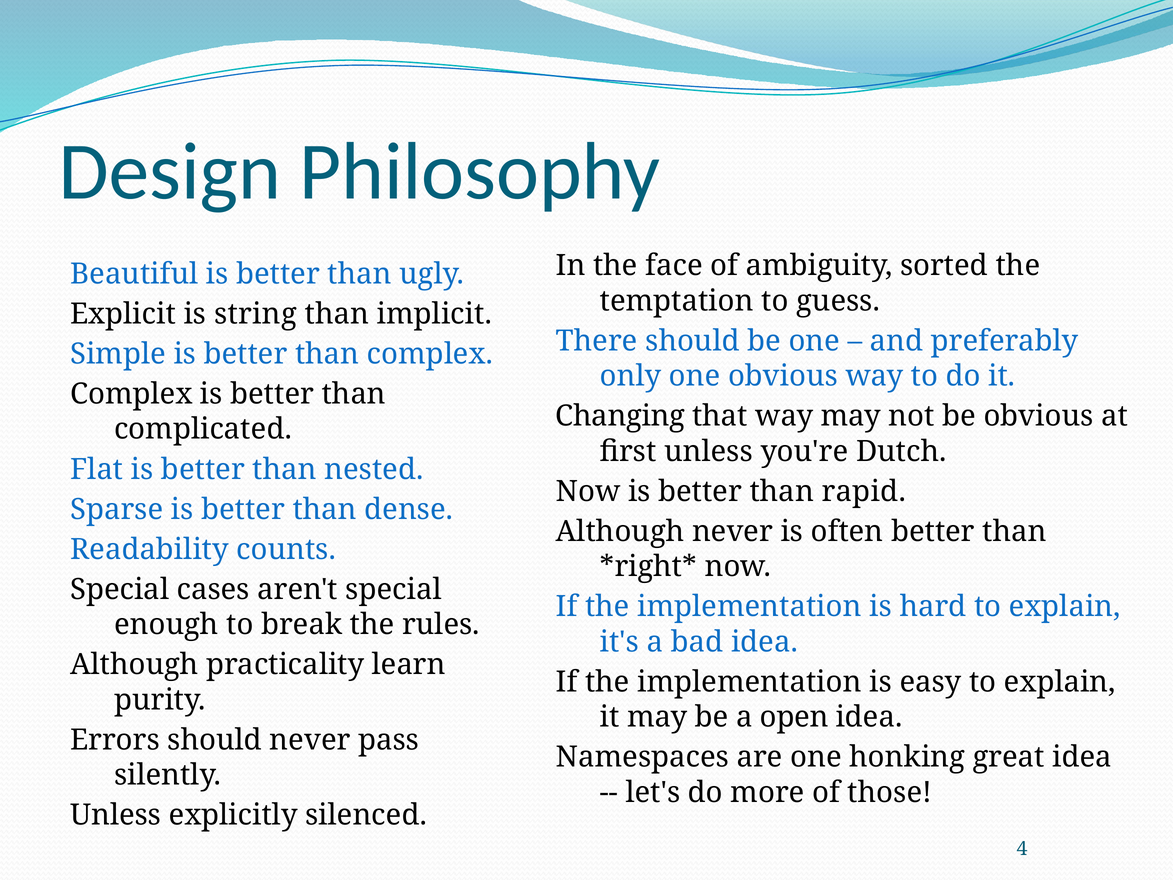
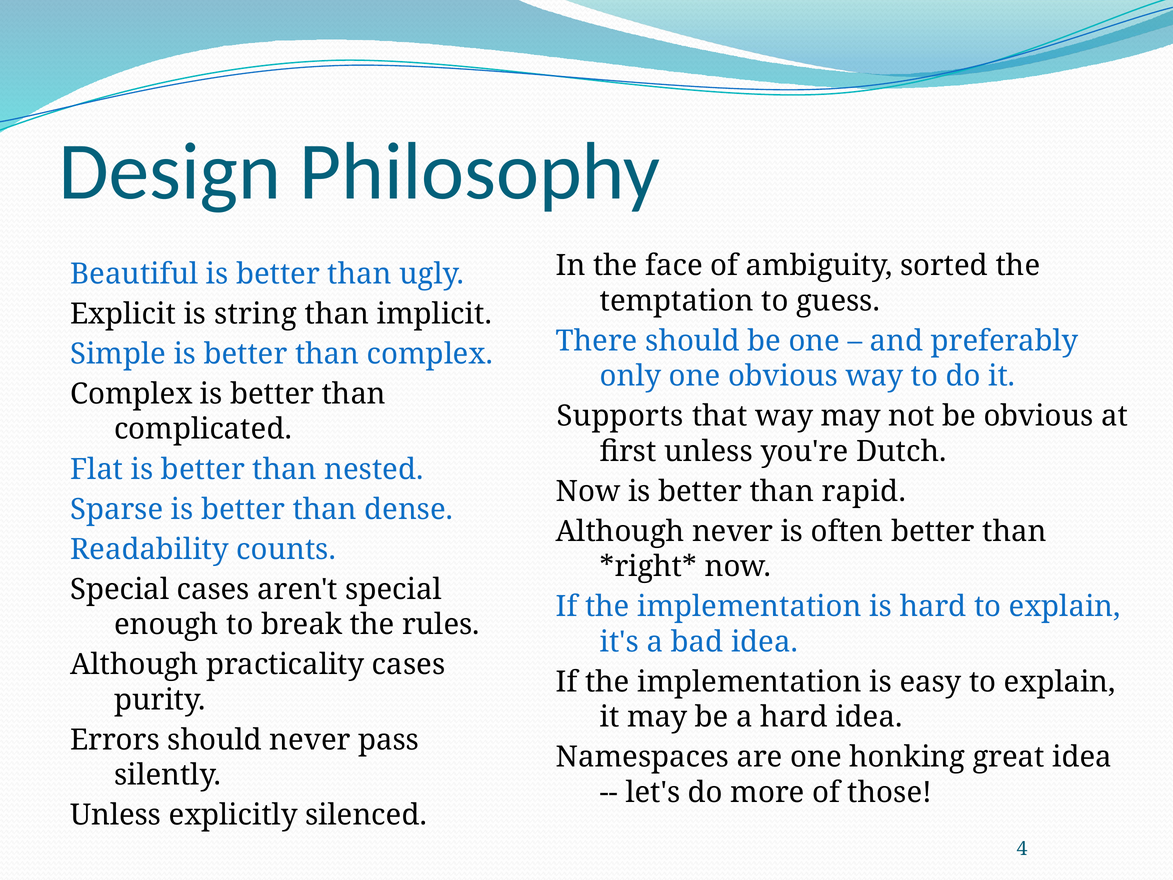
Changing: Changing -> Supports
practicality learn: learn -> cases
a open: open -> hard
